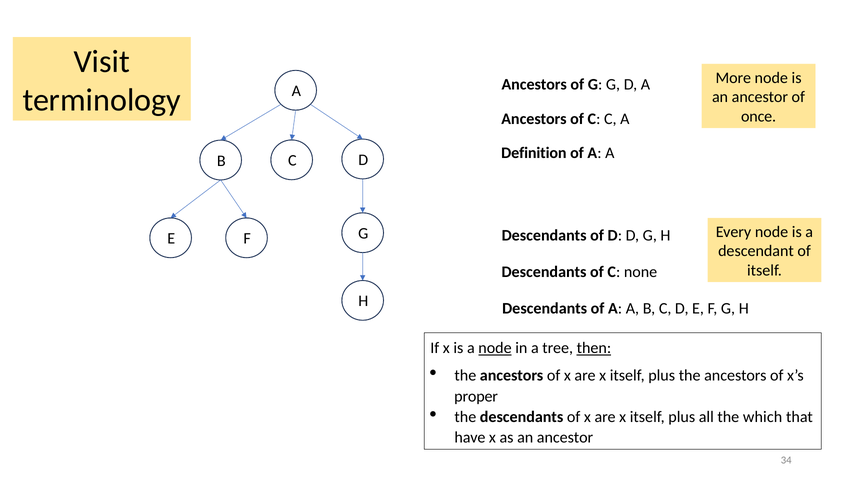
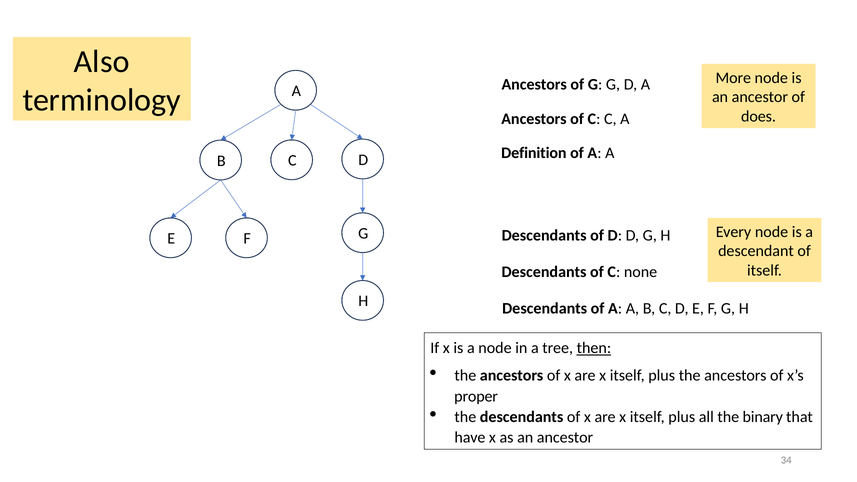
Visit: Visit -> Also
once: once -> does
node at (495, 348) underline: present -> none
which: which -> binary
